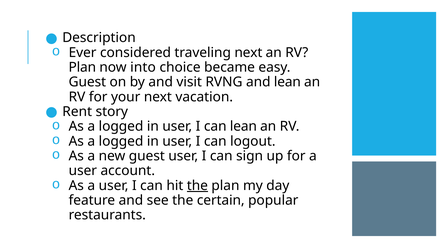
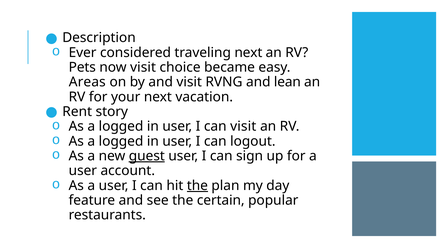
Plan at (82, 67): Plan -> Pets
now into: into -> visit
Guest at (87, 82): Guest -> Areas
can lean: lean -> visit
guest at (147, 156) underline: none -> present
